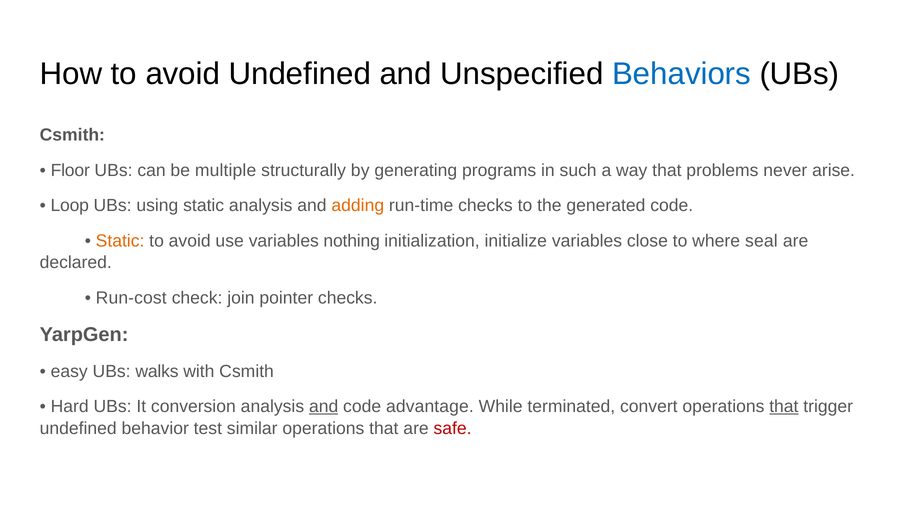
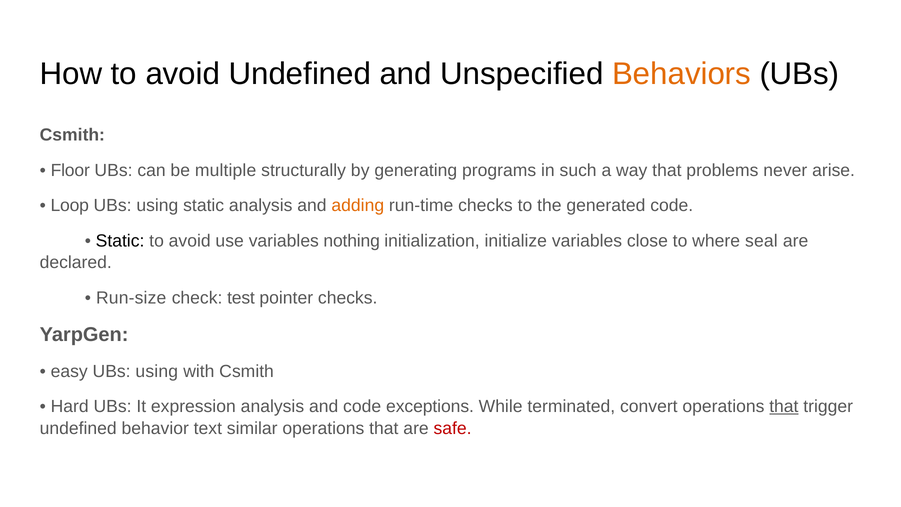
Behaviors colour: blue -> orange
Static at (120, 241) colour: orange -> black
Run-cost: Run-cost -> Run-size
join: join -> test
easy UBs walks: walks -> using
conversion: conversion -> expression
and at (324, 406) underline: present -> none
advantage: advantage -> exceptions
test: test -> text
